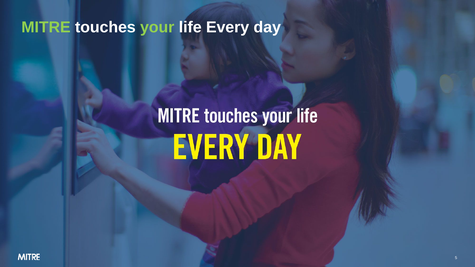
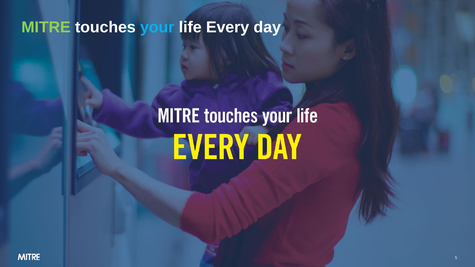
your colour: light green -> light blue
